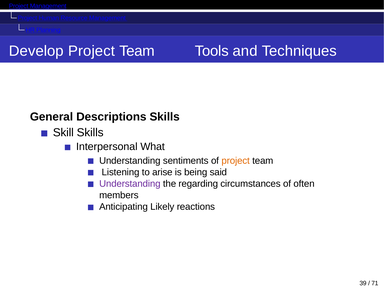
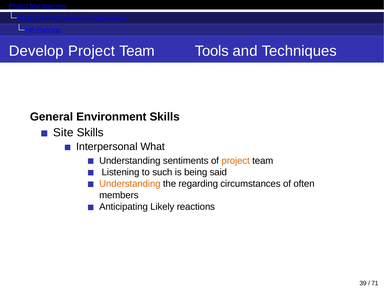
Descriptions: Descriptions -> Environment
Skill: Skill -> Site
arise: arise -> such
Understanding at (130, 184) colour: purple -> orange
